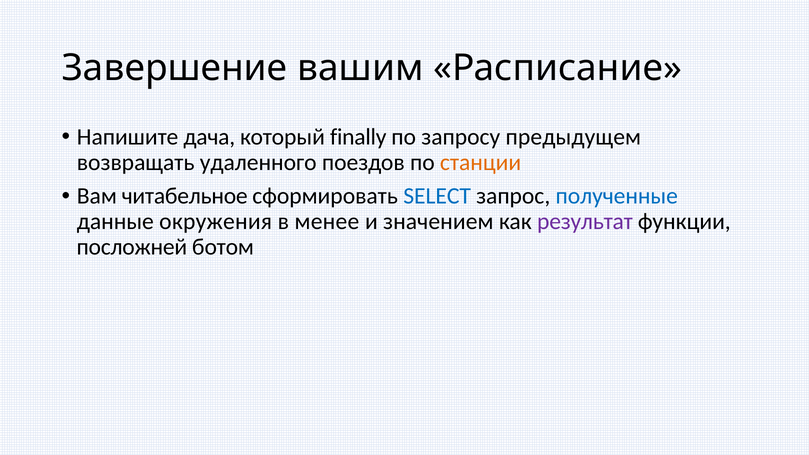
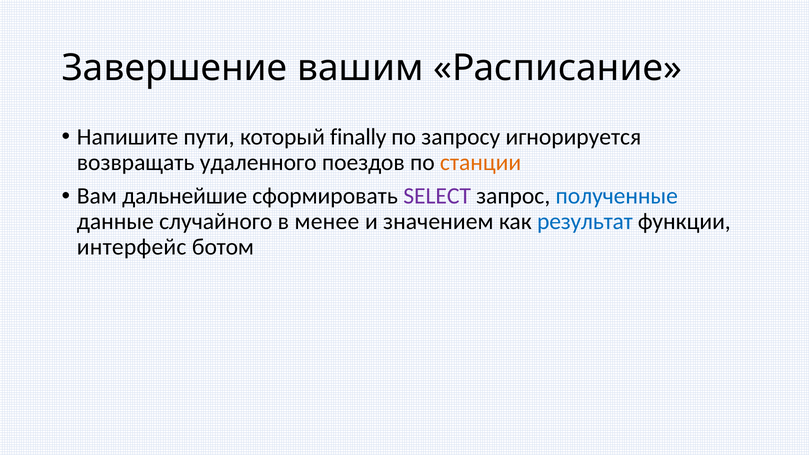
дача: дача -> пути
предыдущем: предыдущем -> игнорируется
читабельное: читабельное -> дальнейшие
SELECT colour: blue -> purple
окружения: окружения -> случайного
результат colour: purple -> blue
посложней: посложней -> интерфейс
